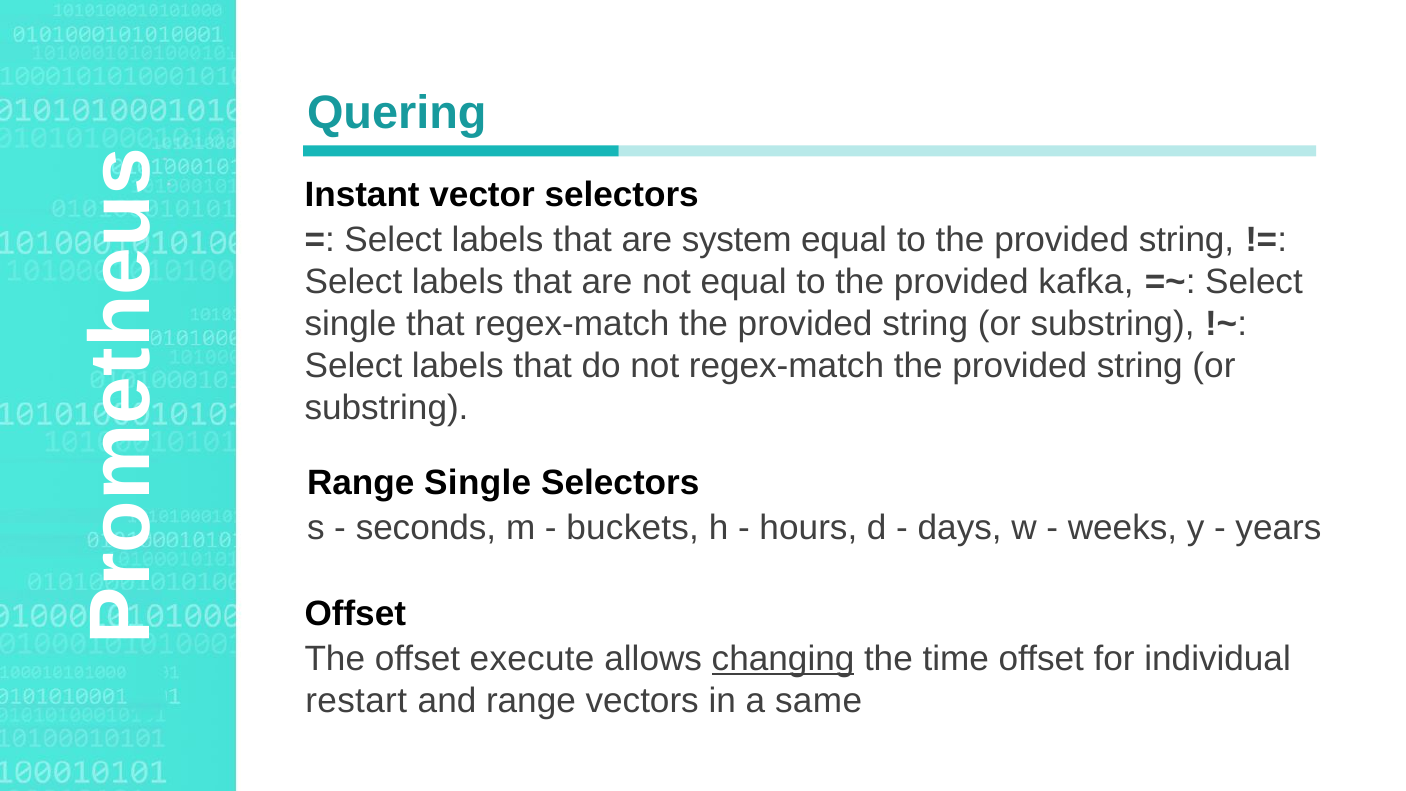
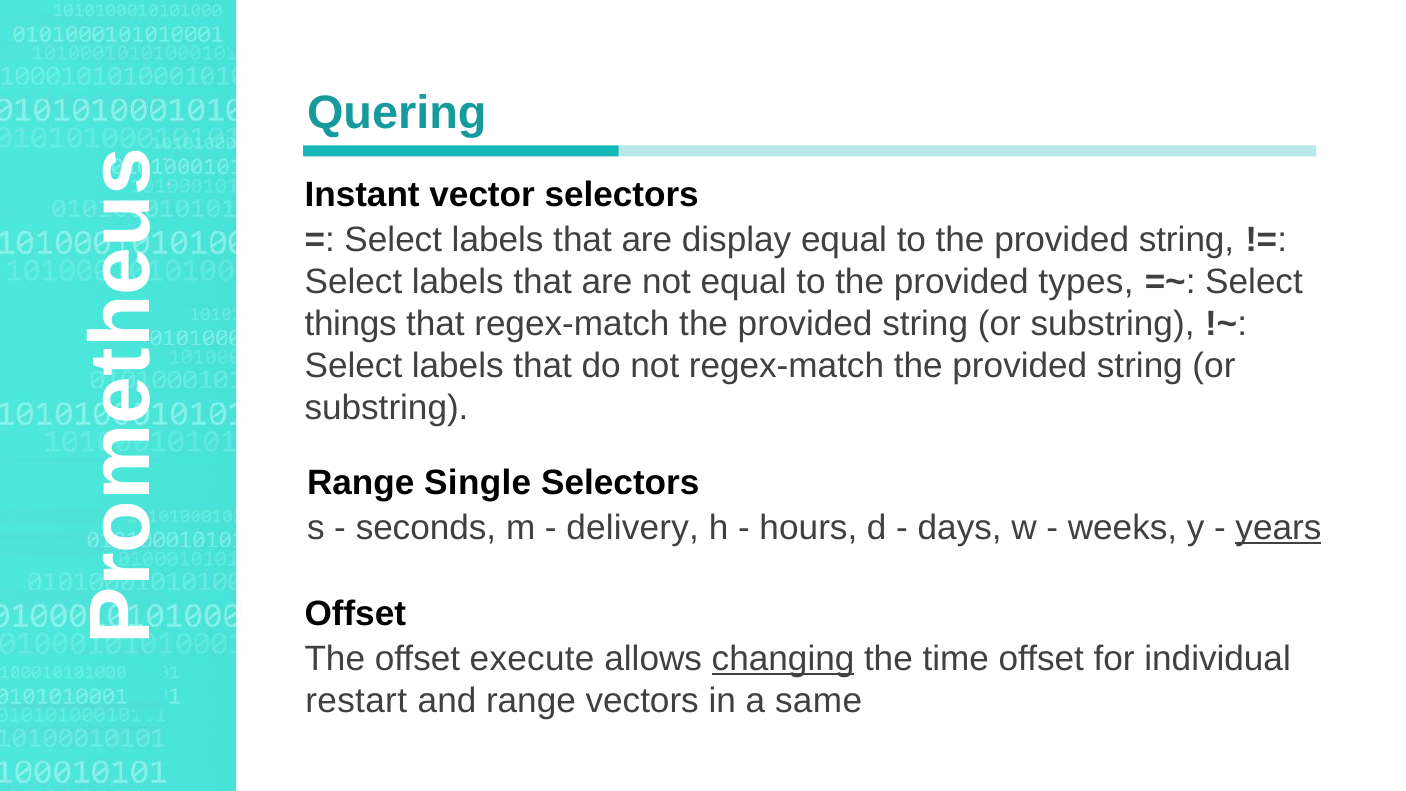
system: system -> display
kafka: kafka -> types
single at (350, 324): single -> things
buckets: buckets -> delivery
years underline: none -> present
